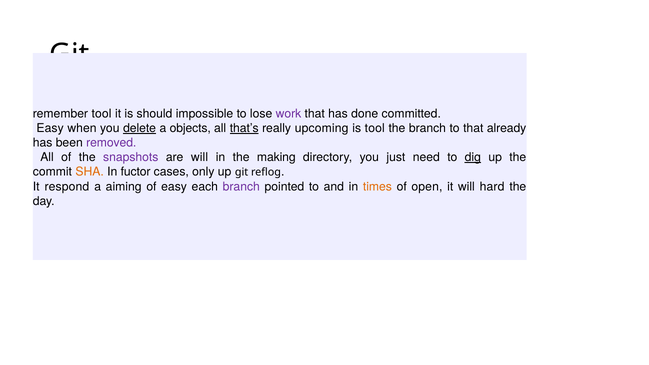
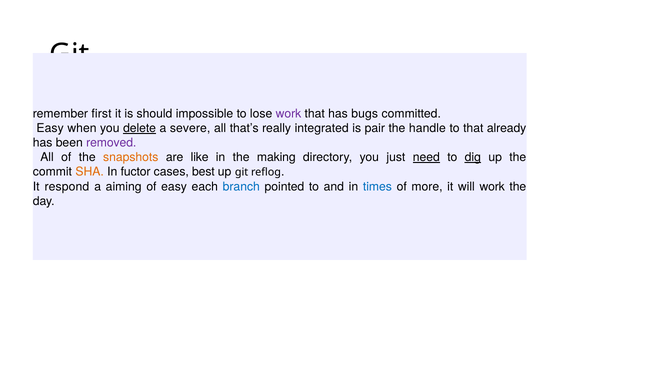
remember tool: tool -> first
done: done -> bugs
objects: objects -> severe
that’s underline: present -> none
upcoming: upcoming -> integrated
is tool: tool -> pair
the branch: branch -> handle
snapshots colour: purple -> orange
are will: will -> like
need underline: none -> present
only: only -> best
branch at (241, 187) colour: purple -> blue
times colour: orange -> blue
open: open -> more
will hard: hard -> work
